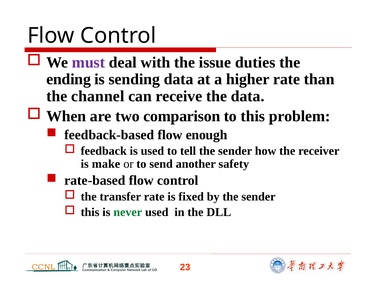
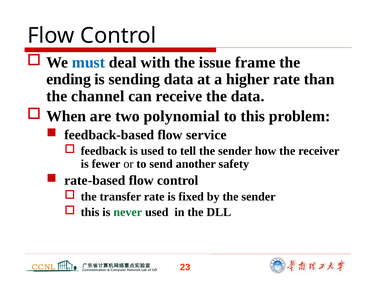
must colour: purple -> blue
duties: duties -> frame
comparison: comparison -> polynomial
enough: enough -> service
make: make -> fewer
